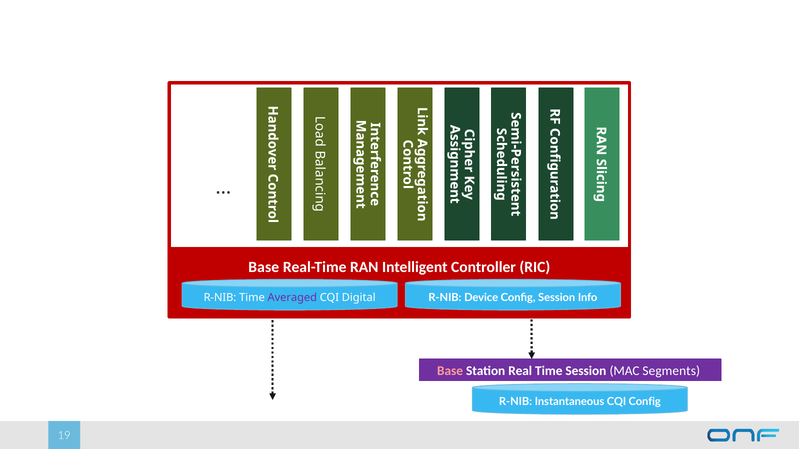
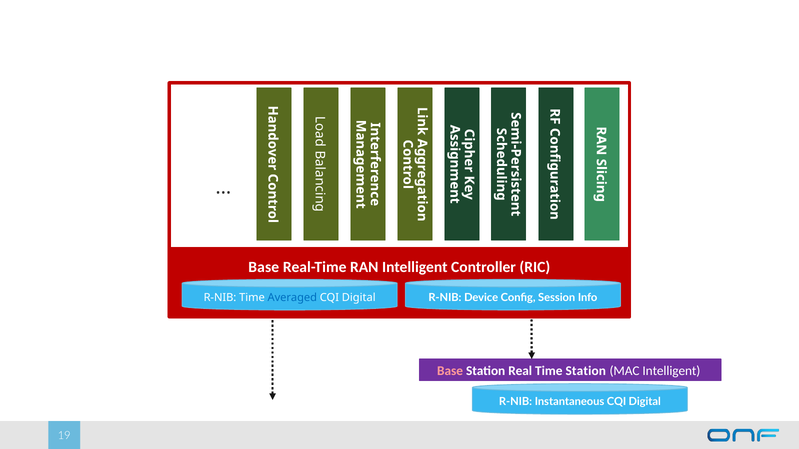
Averaged colour: purple -> blue
Time Session: Session -> Station
MAC Segments: Segments -> Intelligent
Instantaneous CQI Config: Config -> Digital
